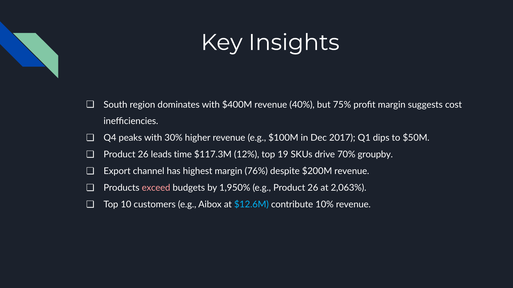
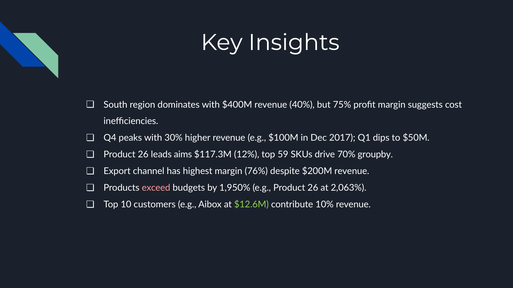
time: time -> aims
19: 19 -> 59
$12.6M colour: light blue -> light green
